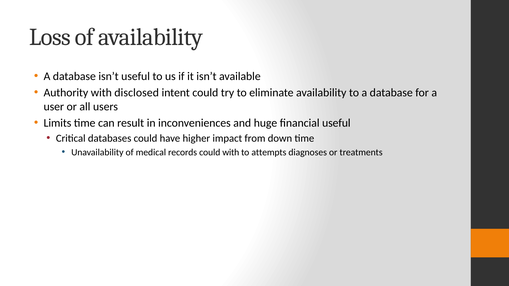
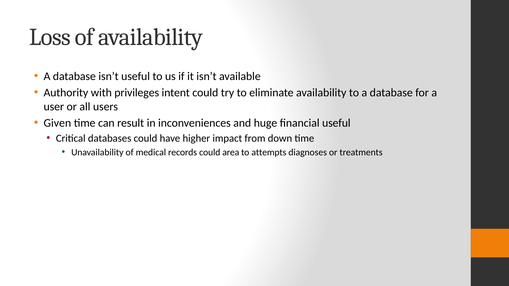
disclosed: disclosed -> privileges
Limits: Limits -> Given
could with: with -> area
